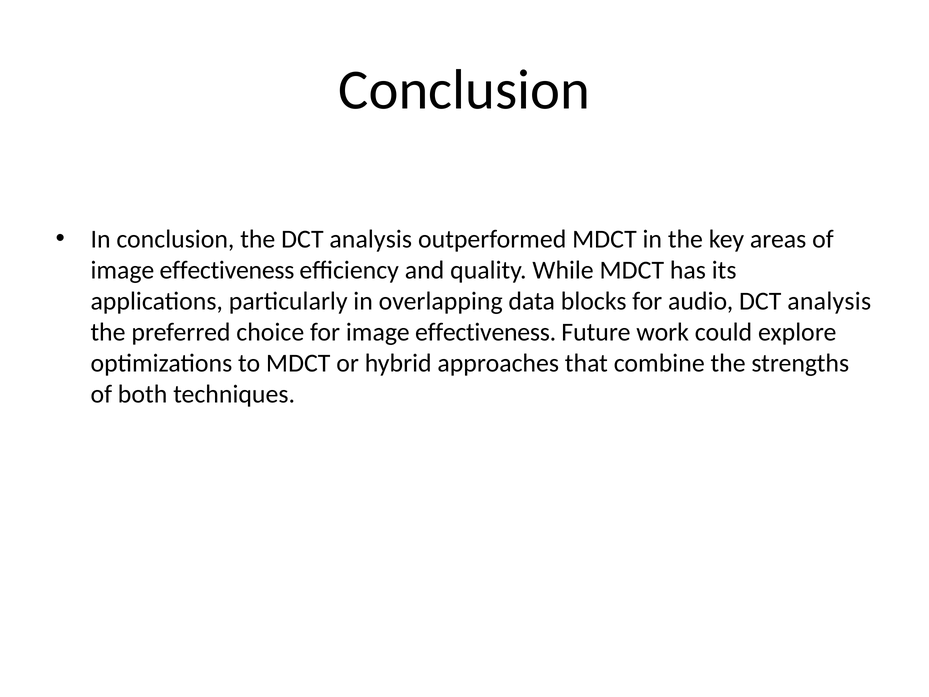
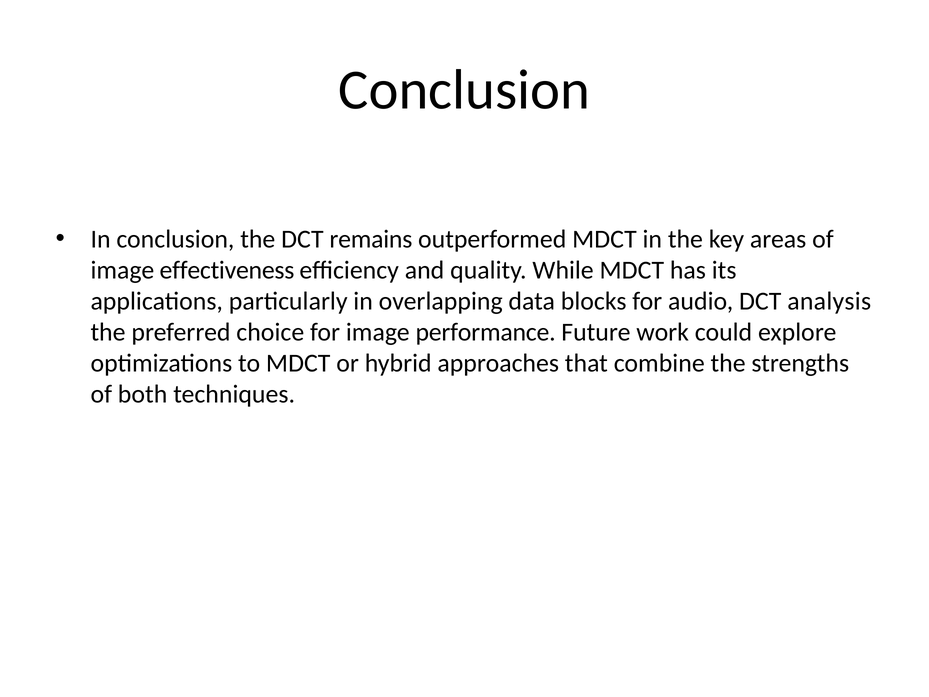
the DCT analysis: analysis -> remains
for image effectiveness: effectiveness -> performance
